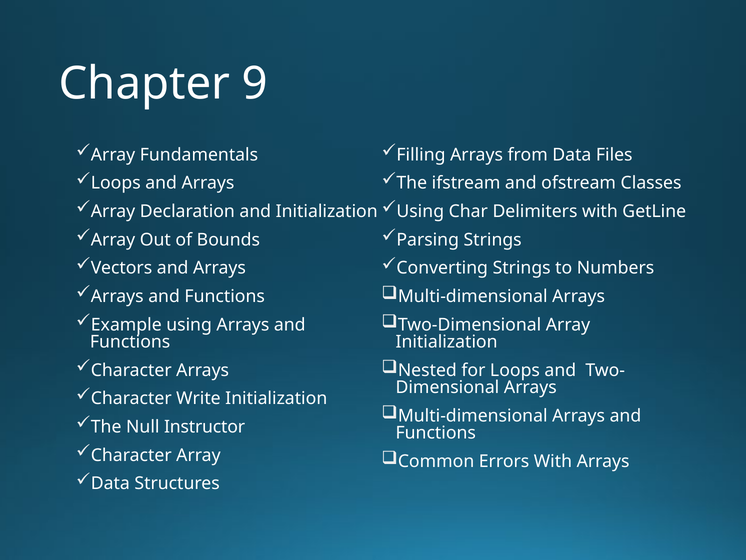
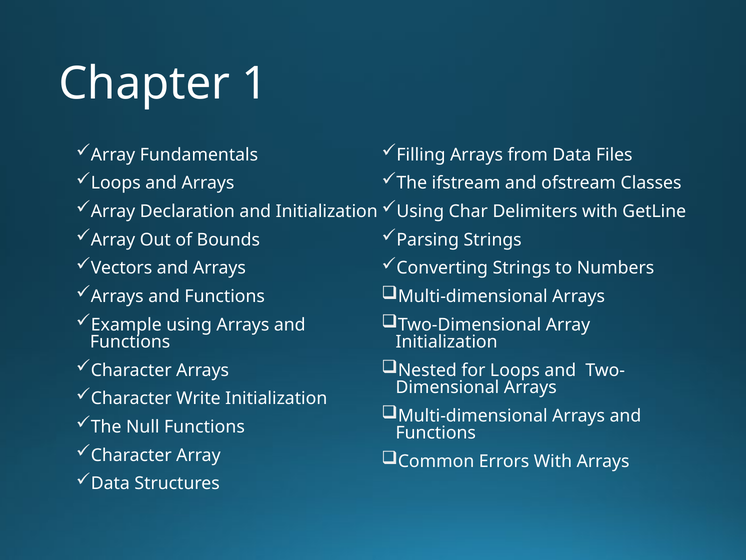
9: 9 -> 1
Null Instructor: Instructor -> Functions
